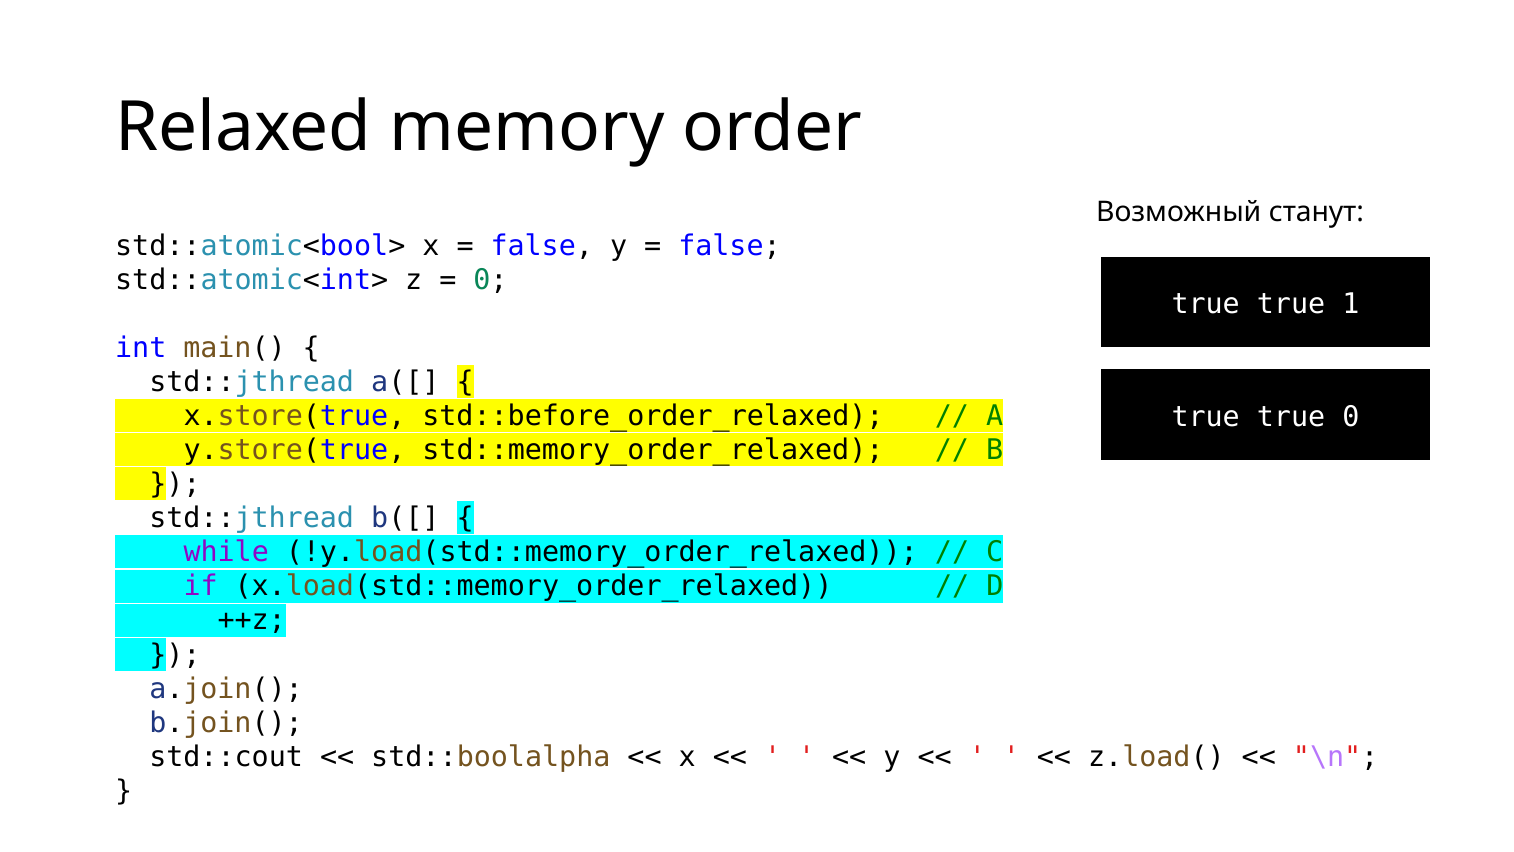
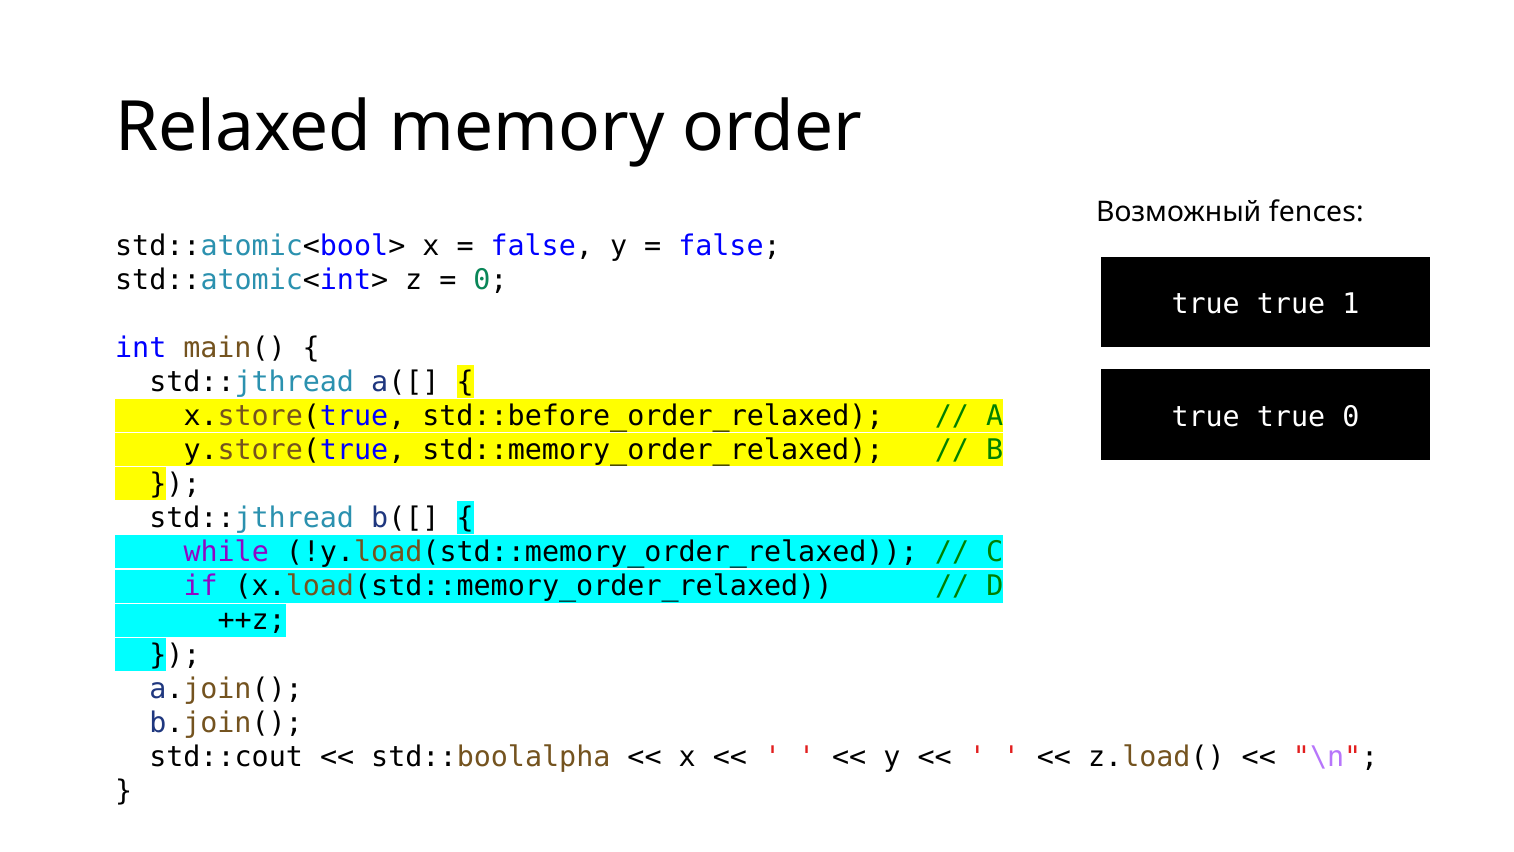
станут: станут -> fences
